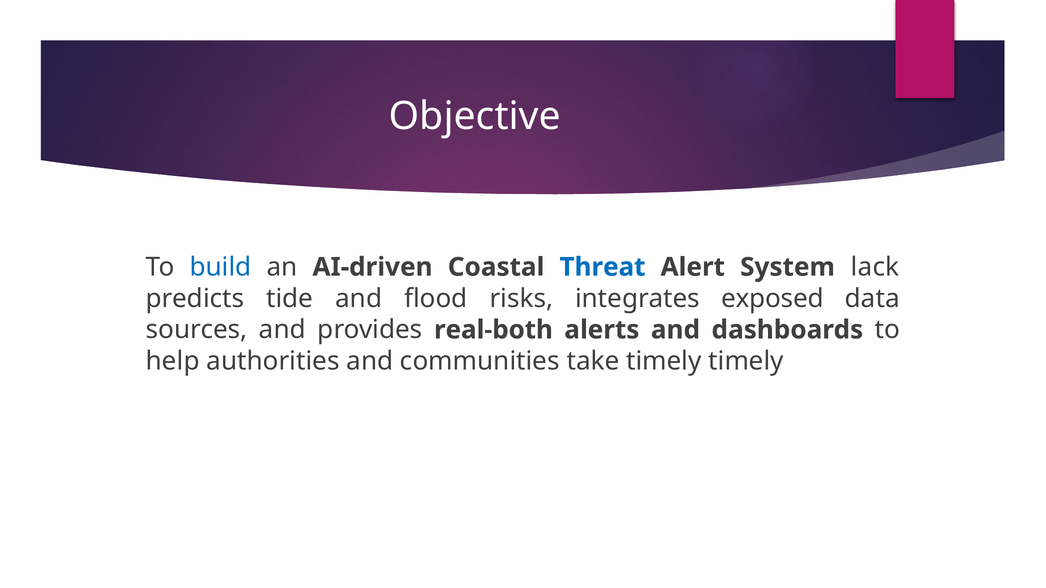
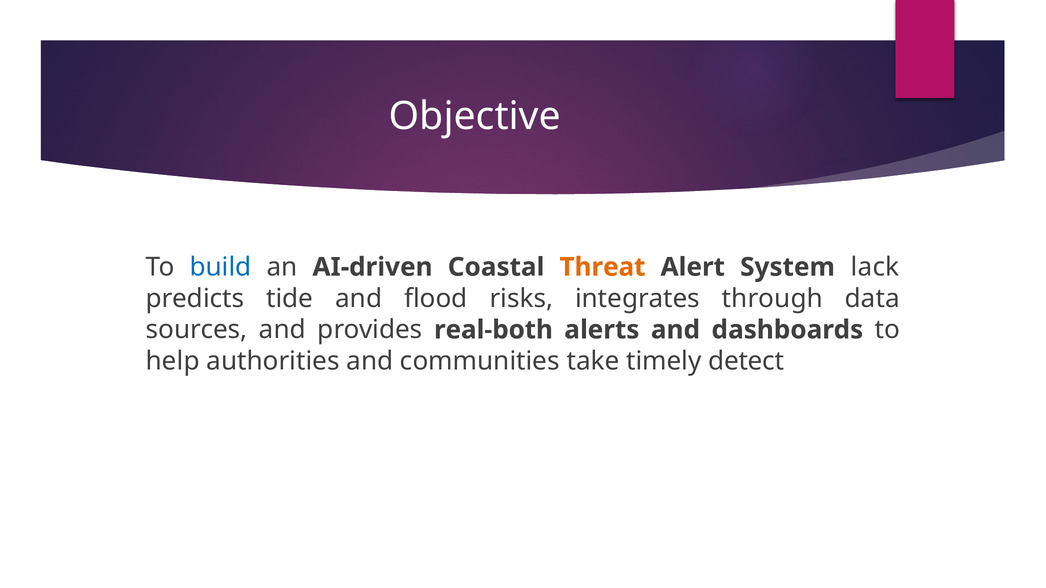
Threat colour: blue -> orange
exposed: exposed -> through
timely timely: timely -> detect
